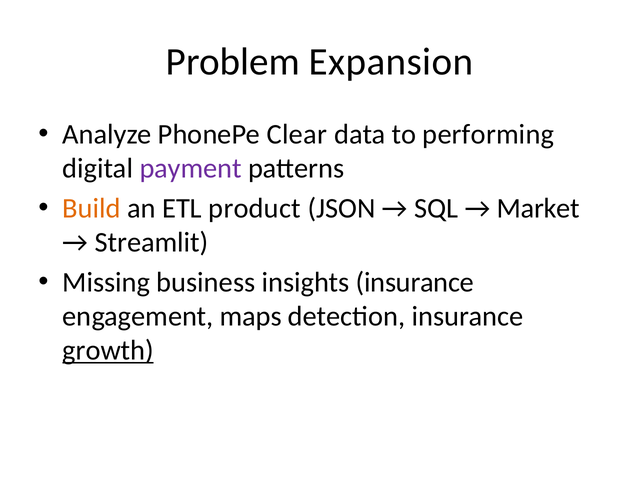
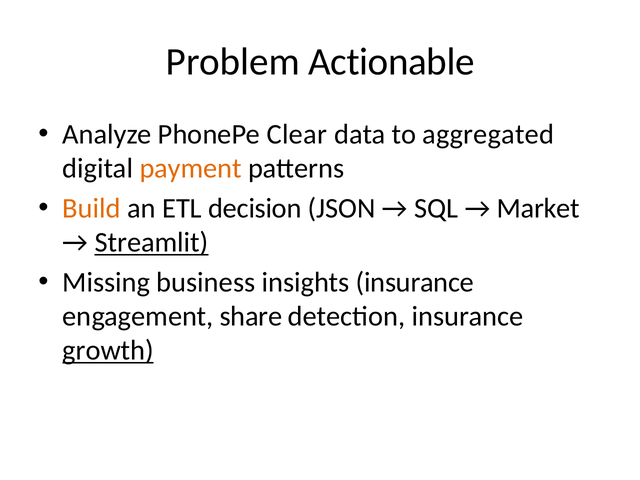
Expansion: Expansion -> Actionable
performing: performing -> aggregated
payment colour: purple -> orange
product: product -> decision
Streamlit underline: none -> present
maps: maps -> share
